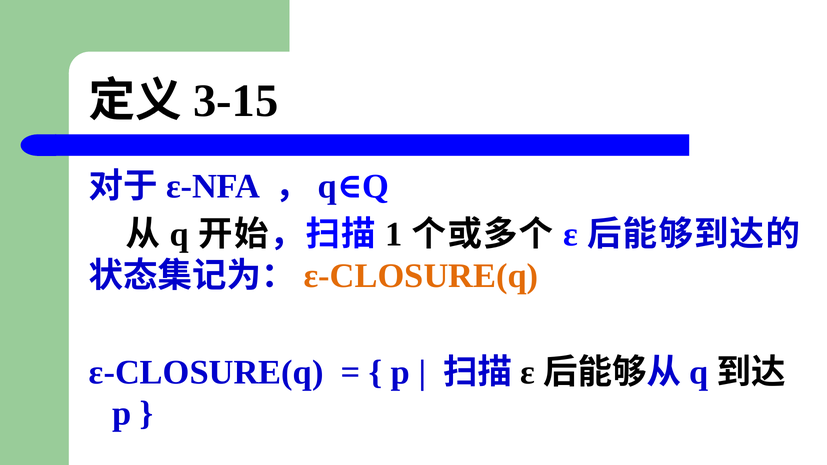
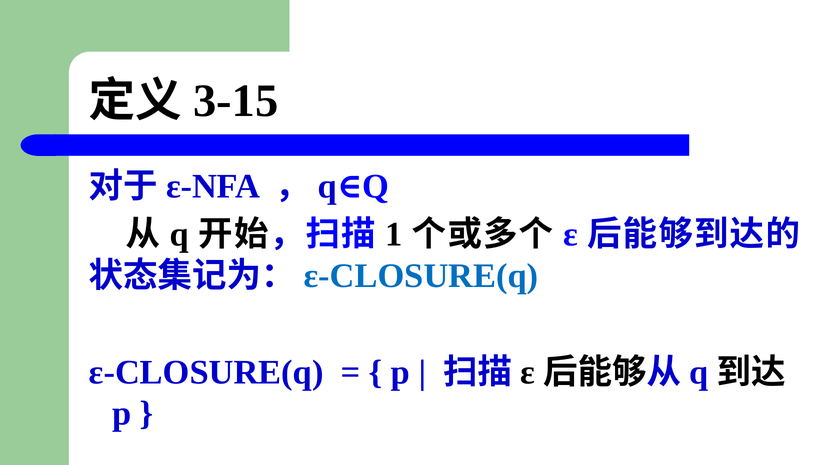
ε-CLOSURE(q at (421, 276) colour: orange -> blue
